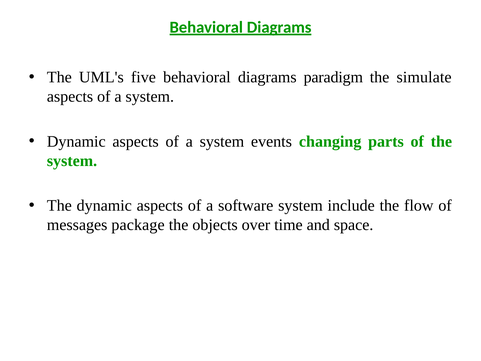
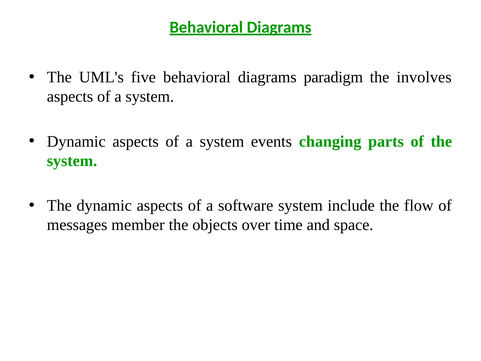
simulate: simulate -> involves
package: package -> member
